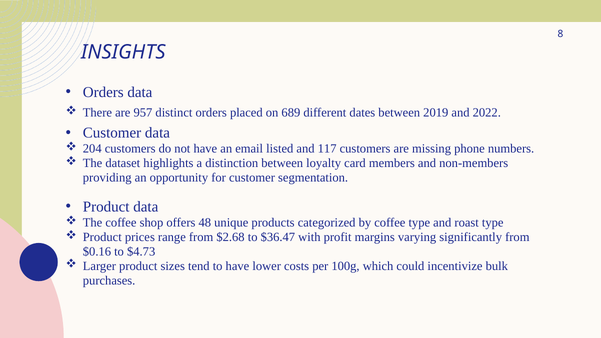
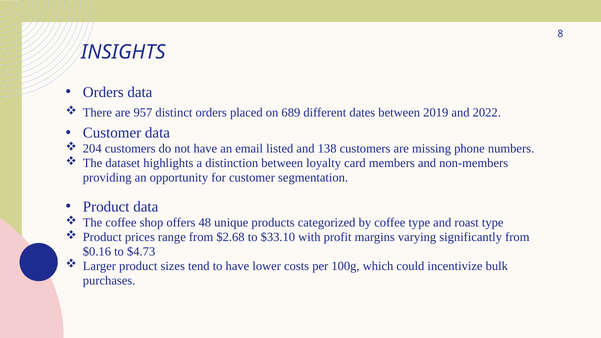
117: 117 -> 138
$36.47: $36.47 -> $33.10
